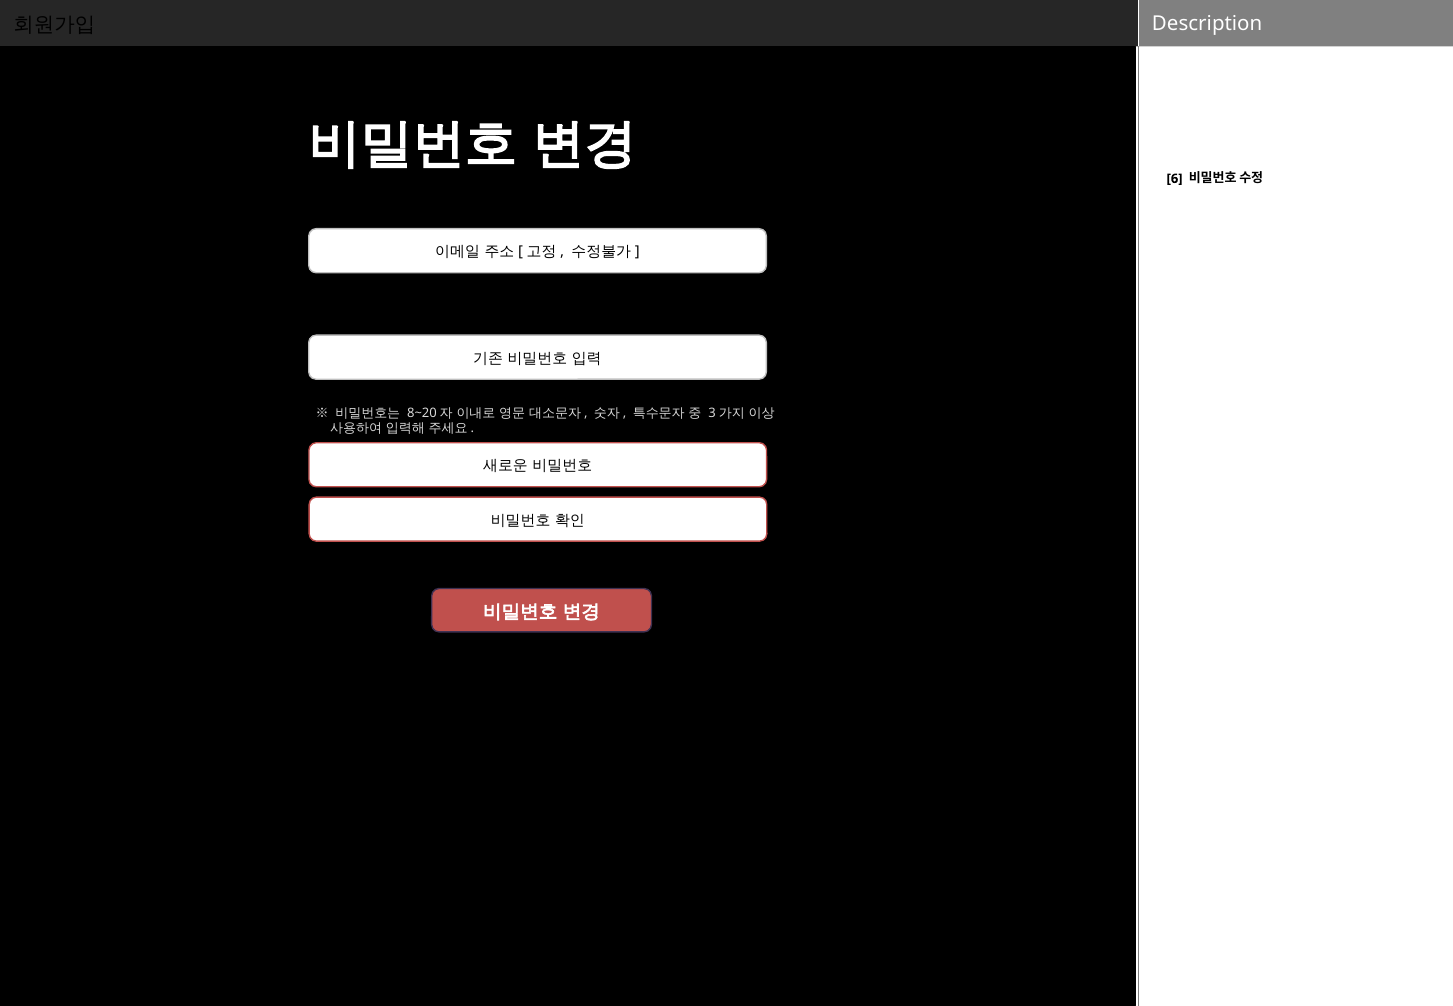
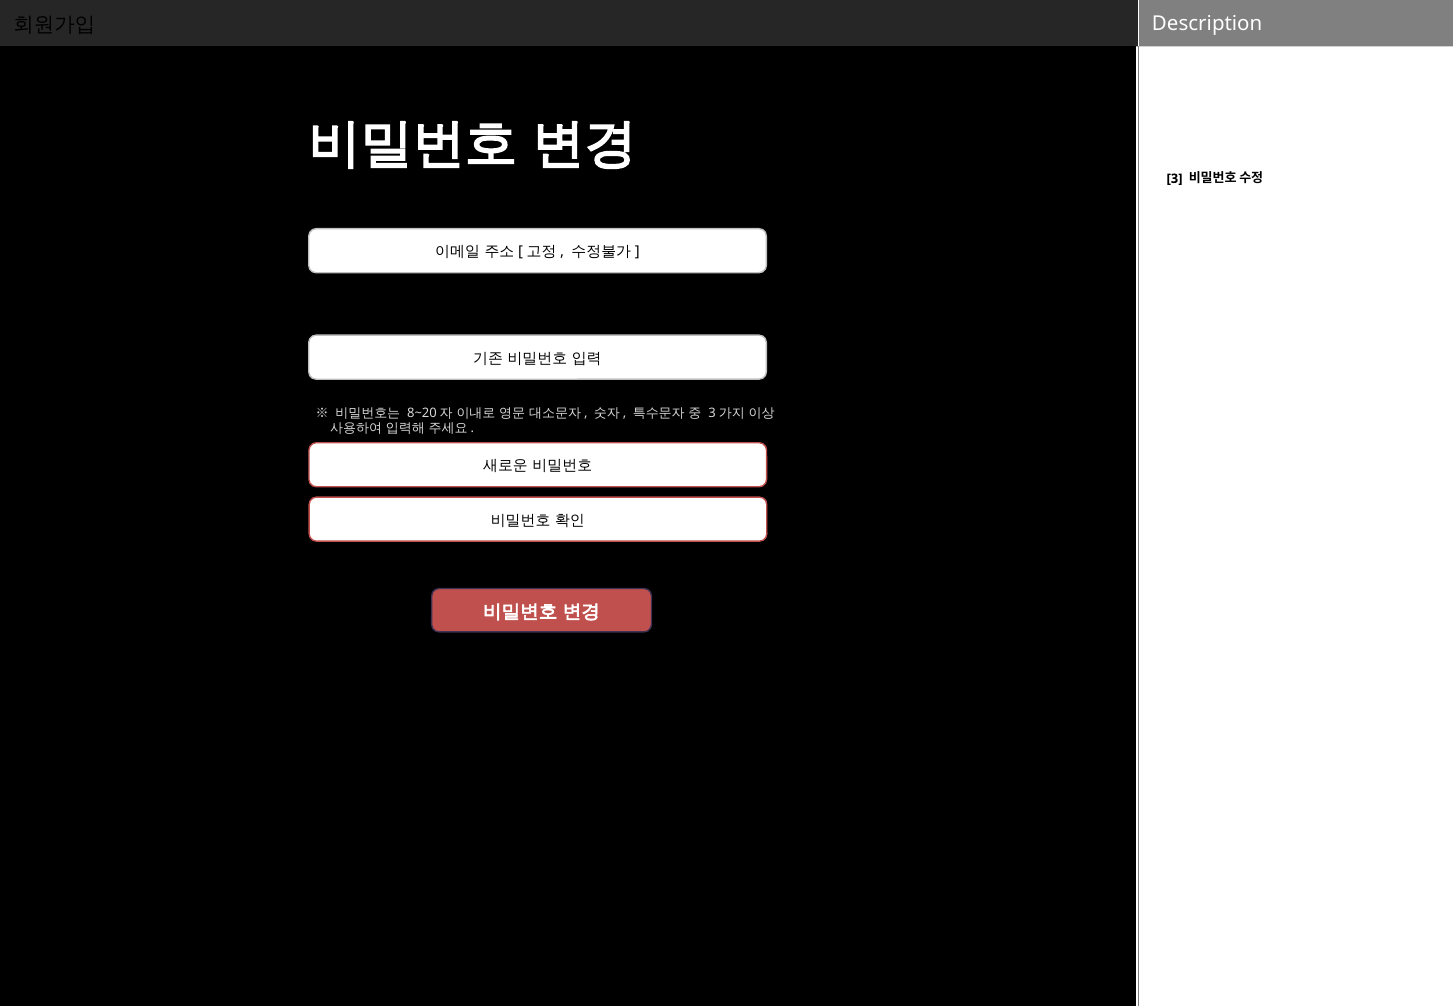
6: 6 -> 3
